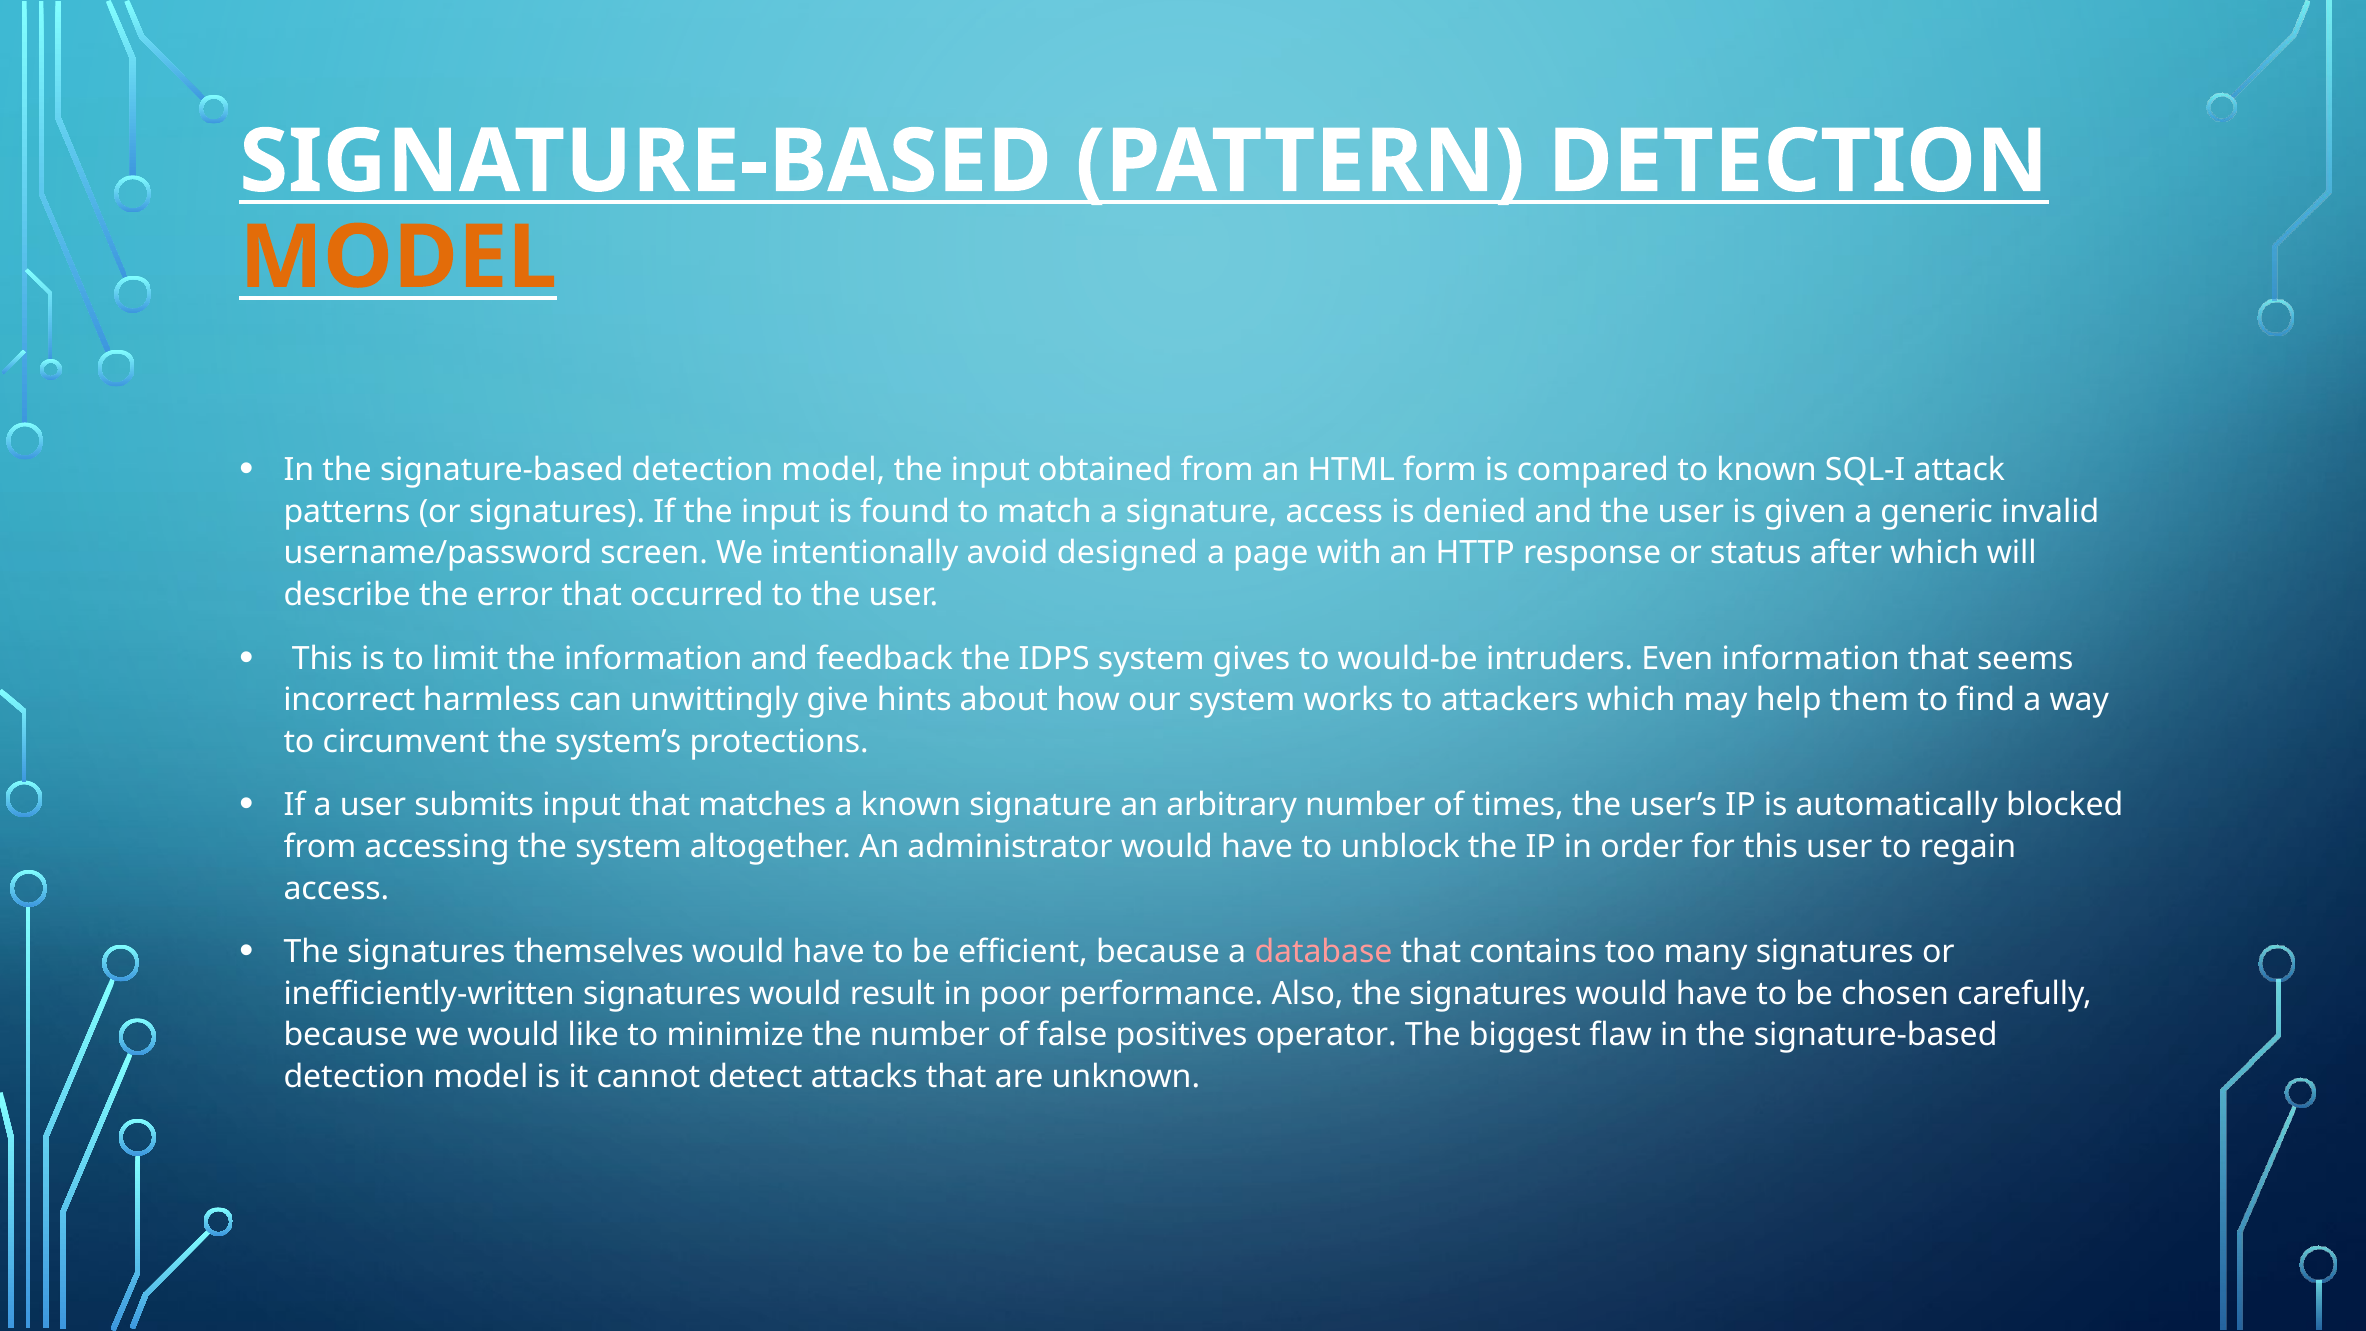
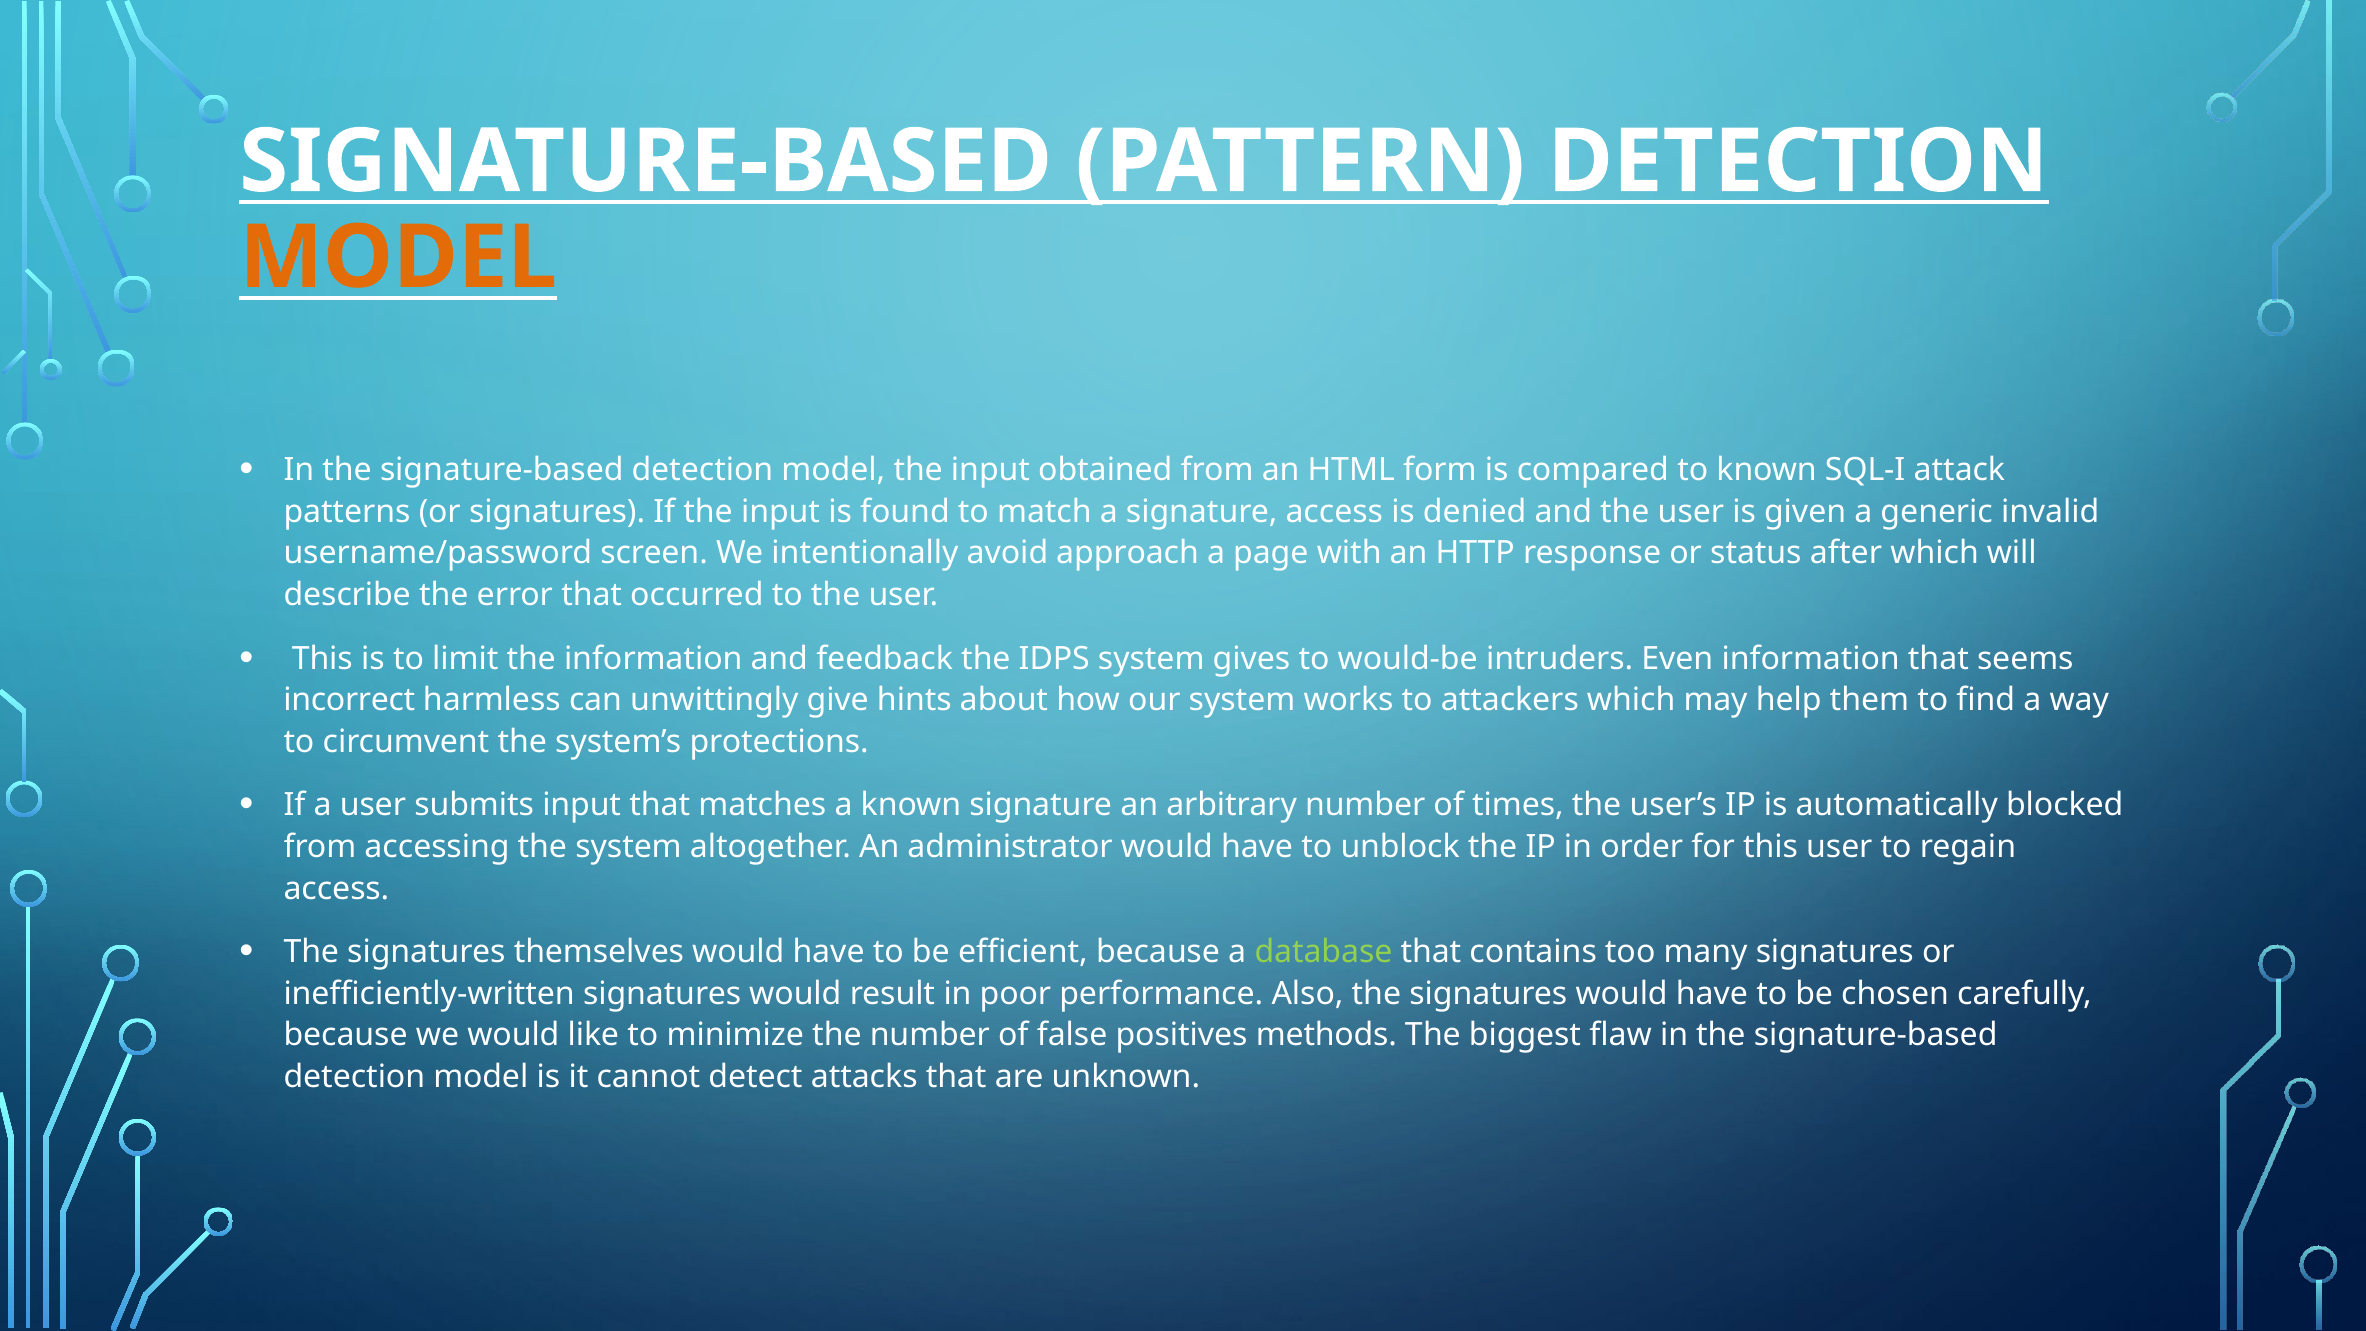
designed: designed -> approach
database colour: pink -> light green
operator: operator -> methods
